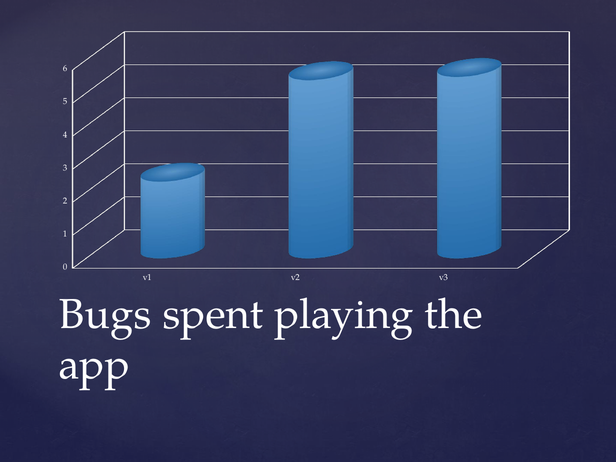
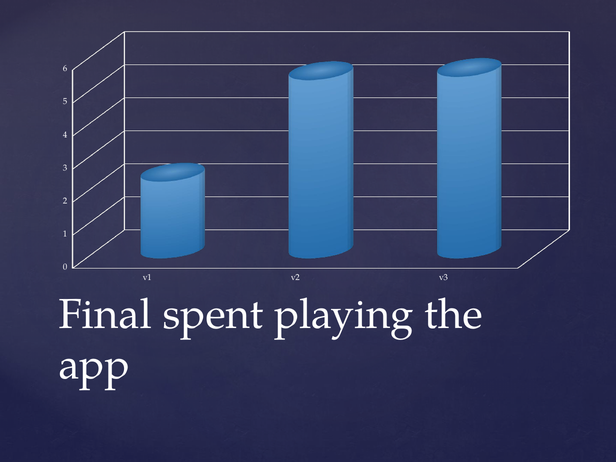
Bugs: Bugs -> Final
